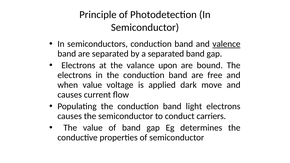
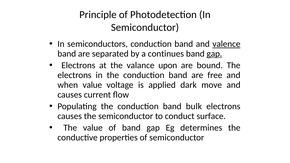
a separated: separated -> continues
gap at (214, 54) underline: none -> present
light: light -> bulk
carriers: carriers -> surface
